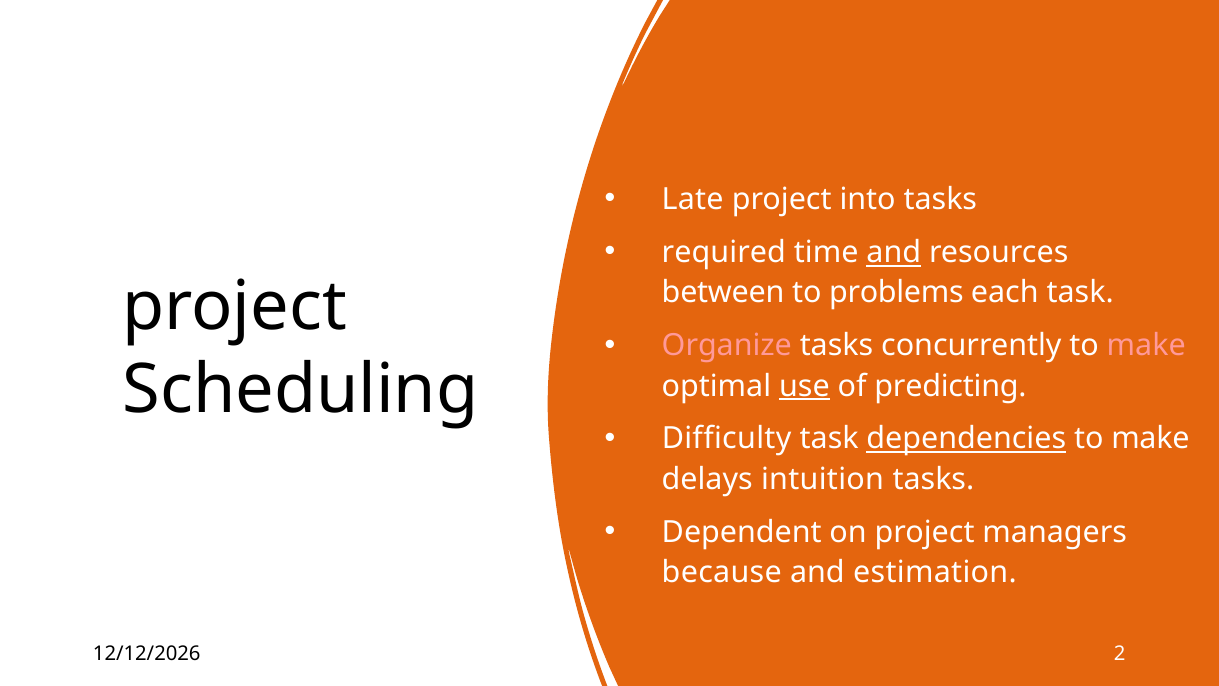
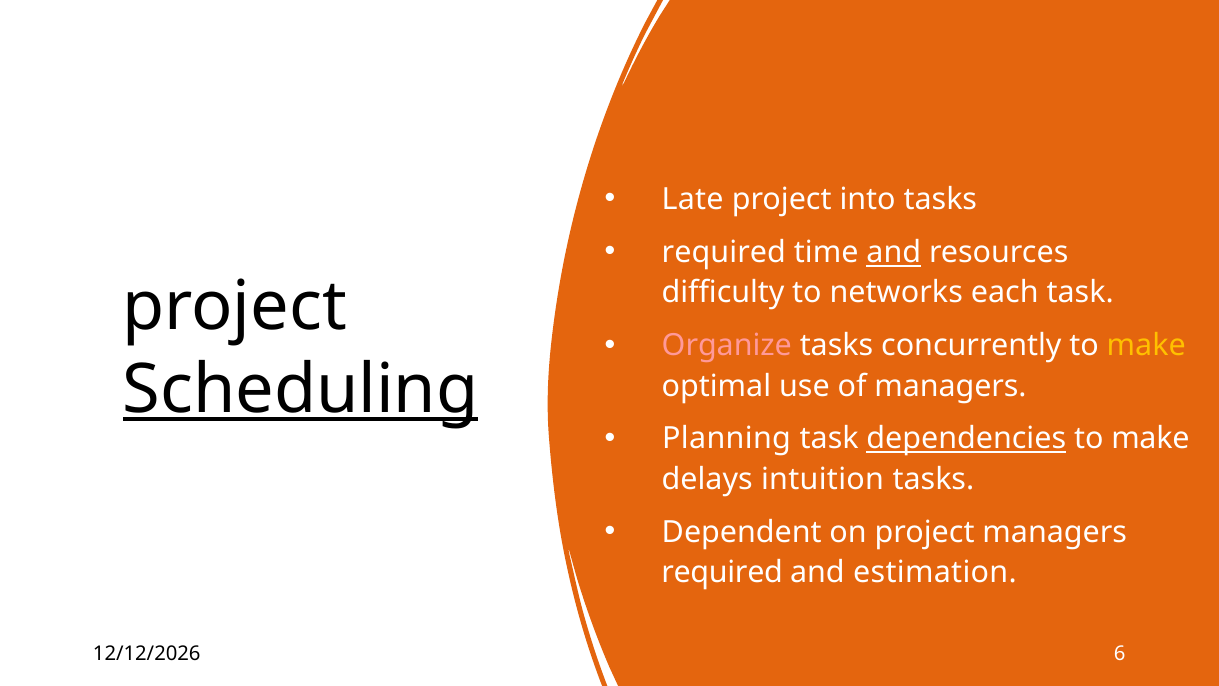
between: between -> difficulty
problems: problems -> networks
make at (1146, 346) colour: pink -> yellow
Scheduling underline: none -> present
use underline: present -> none
of predicting: predicting -> managers
Difficulty: Difficulty -> Planning
because at (722, 572): because -> required
2: 2 -> 6
